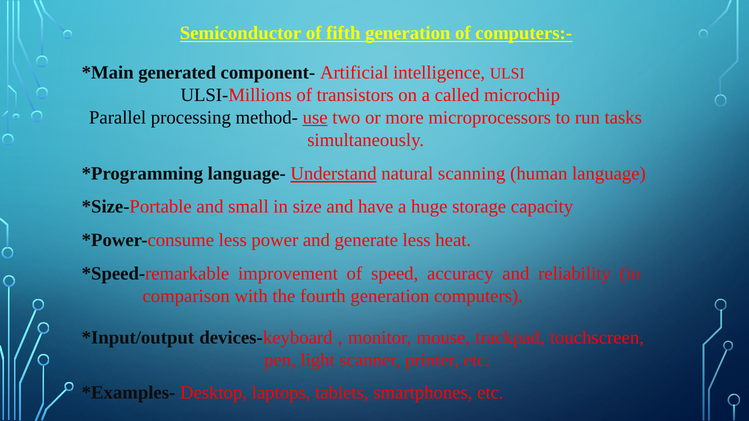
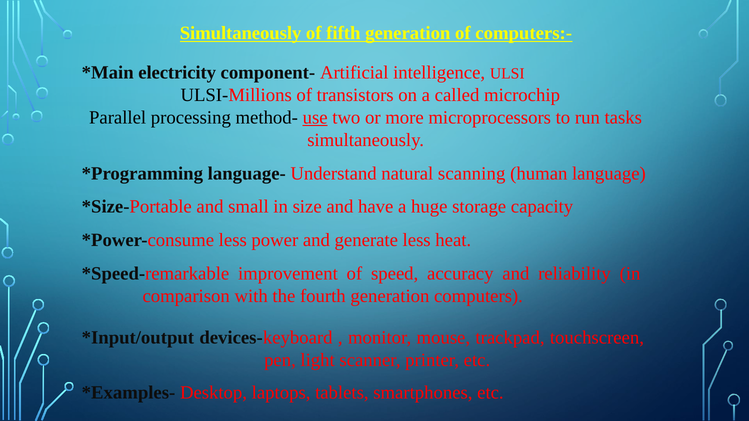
Semiconductor at (240, 33): Semiconductor -> Simultaneously
generated: generated -> electricity
Understand underline: present -> none
